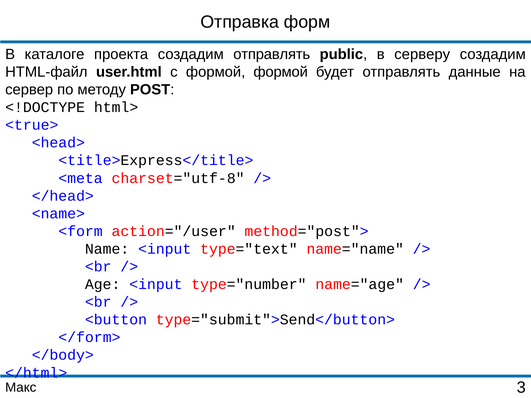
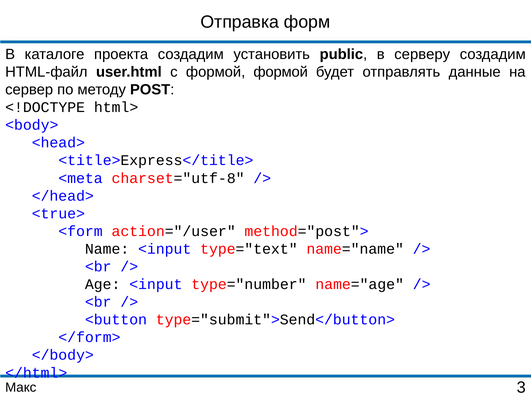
создадим отправлять: отправлять -> установить
<true>: <true> -> <body>
<name>: <name> -> <true>
